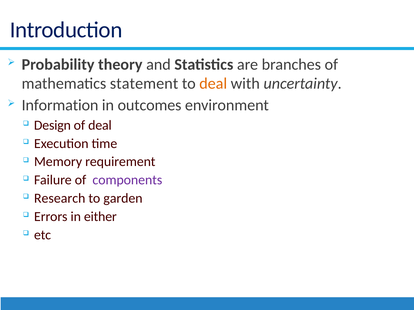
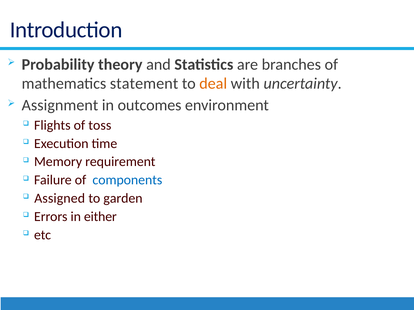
Information: Information -> Assignment
Design: Design -> Flights
of deal: deal -> toss
components colour: purple -> blue
Research: Research -> Assigned
